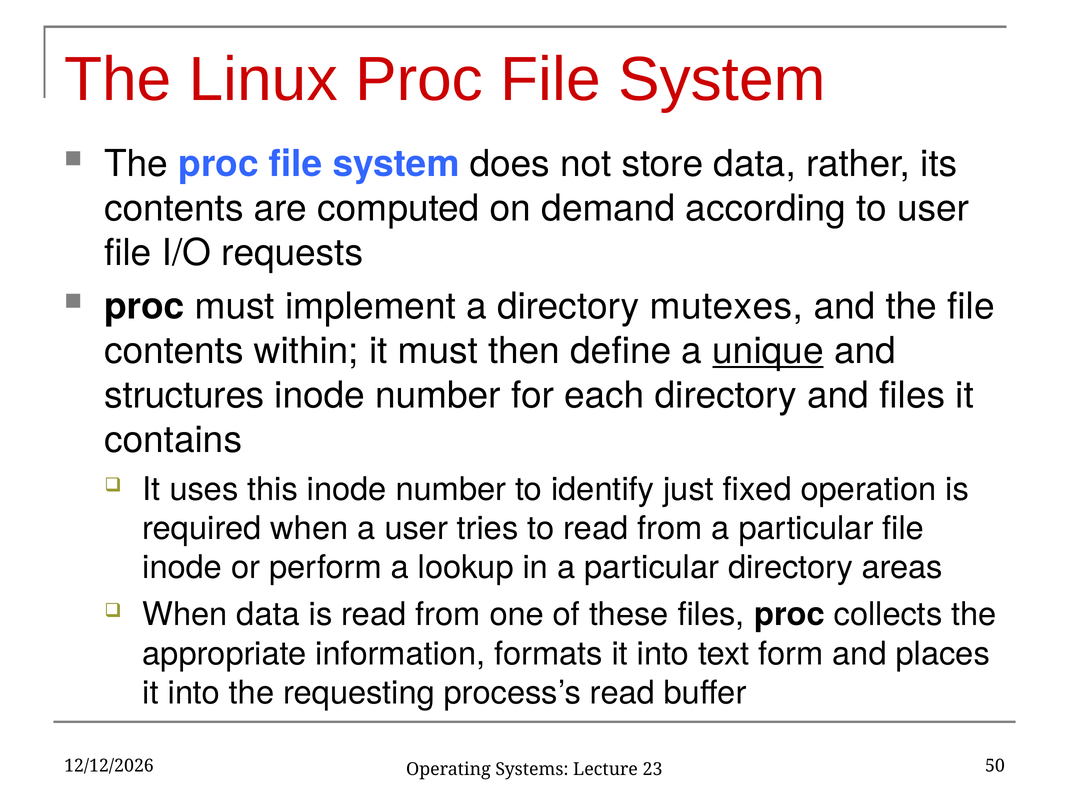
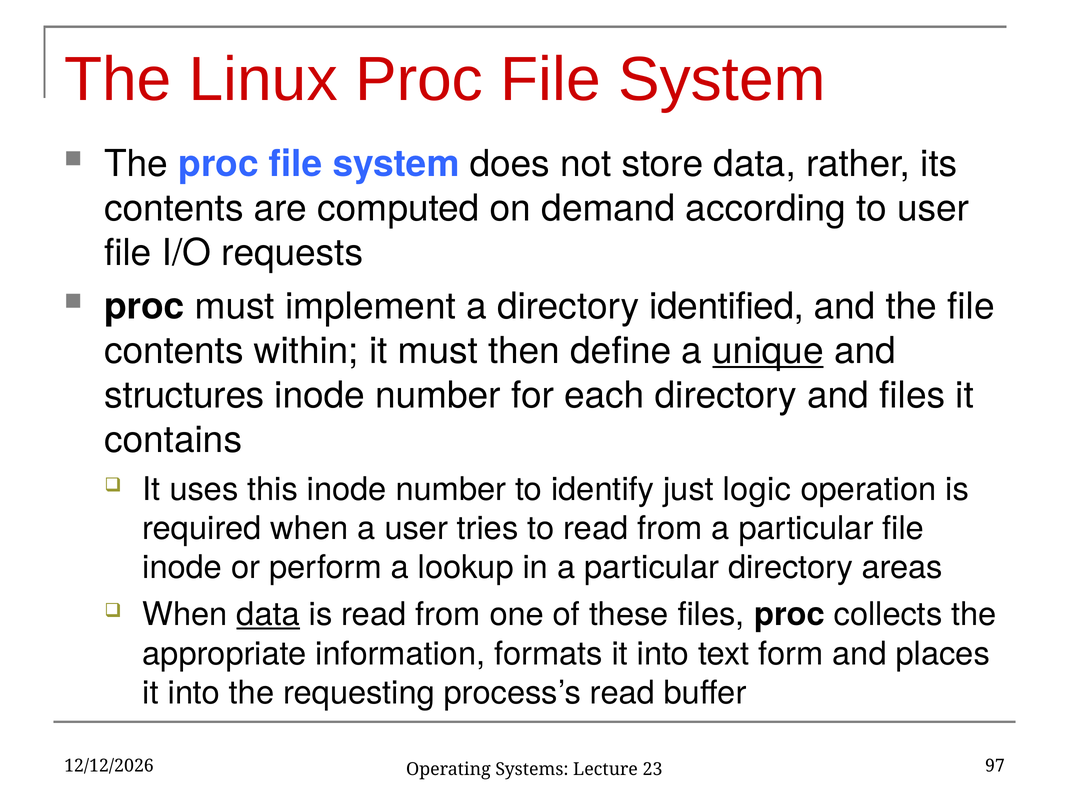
mutexes: mutexes -> identified
fixed: fixed -> logic
data at (268, 614) underline: none -> present
50: 50 -> 97
